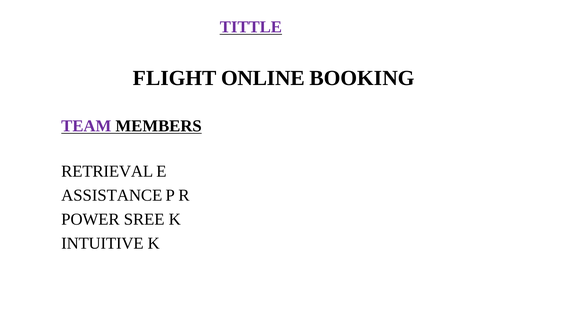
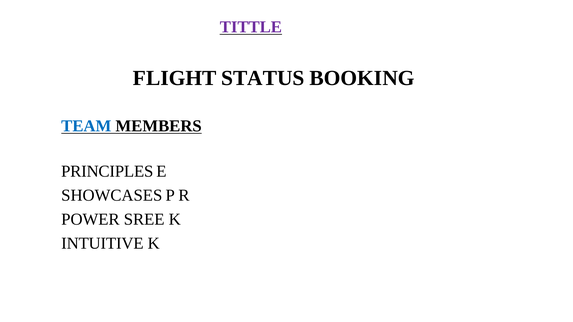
ONLINE: ONLINE -> STATUS
TEAM colour: purple -> blue
RETRIEVAL: RETRIEVAL -> PRINCIPLES
ASSISTANCE: ASSISTANCE -> SHOWCASES
